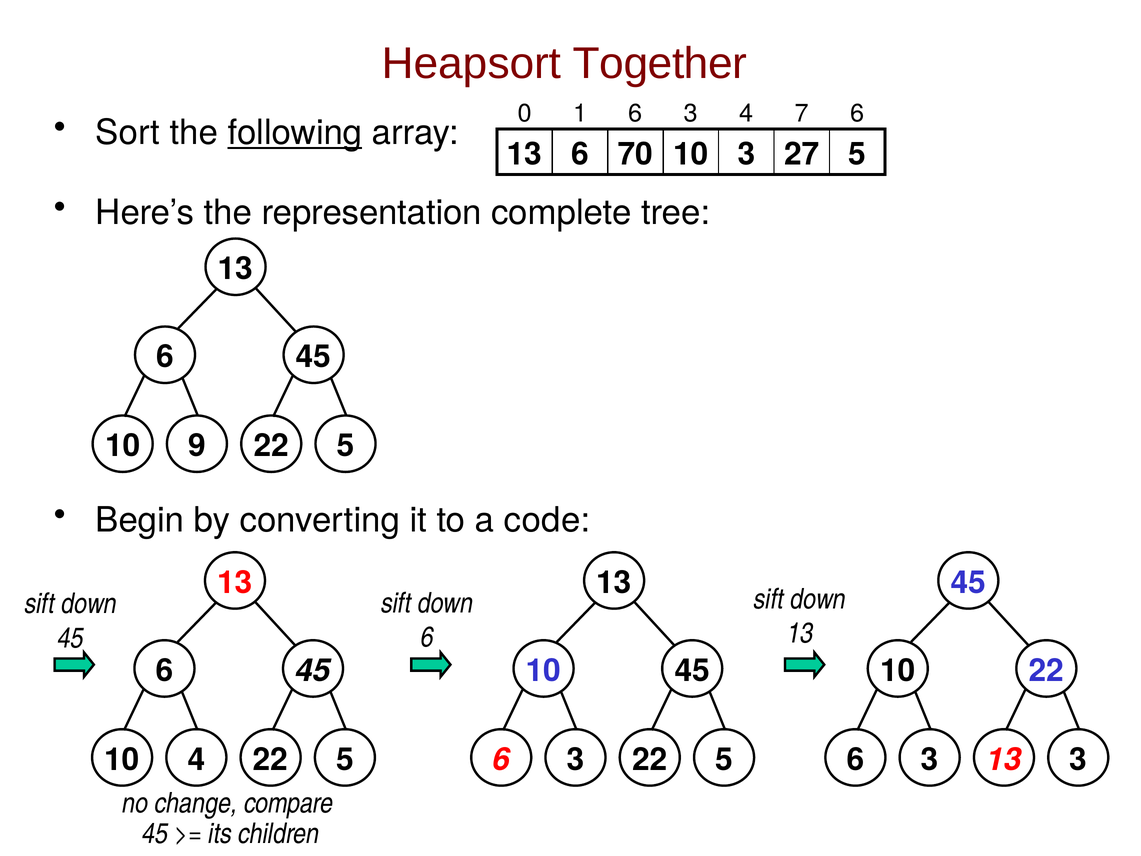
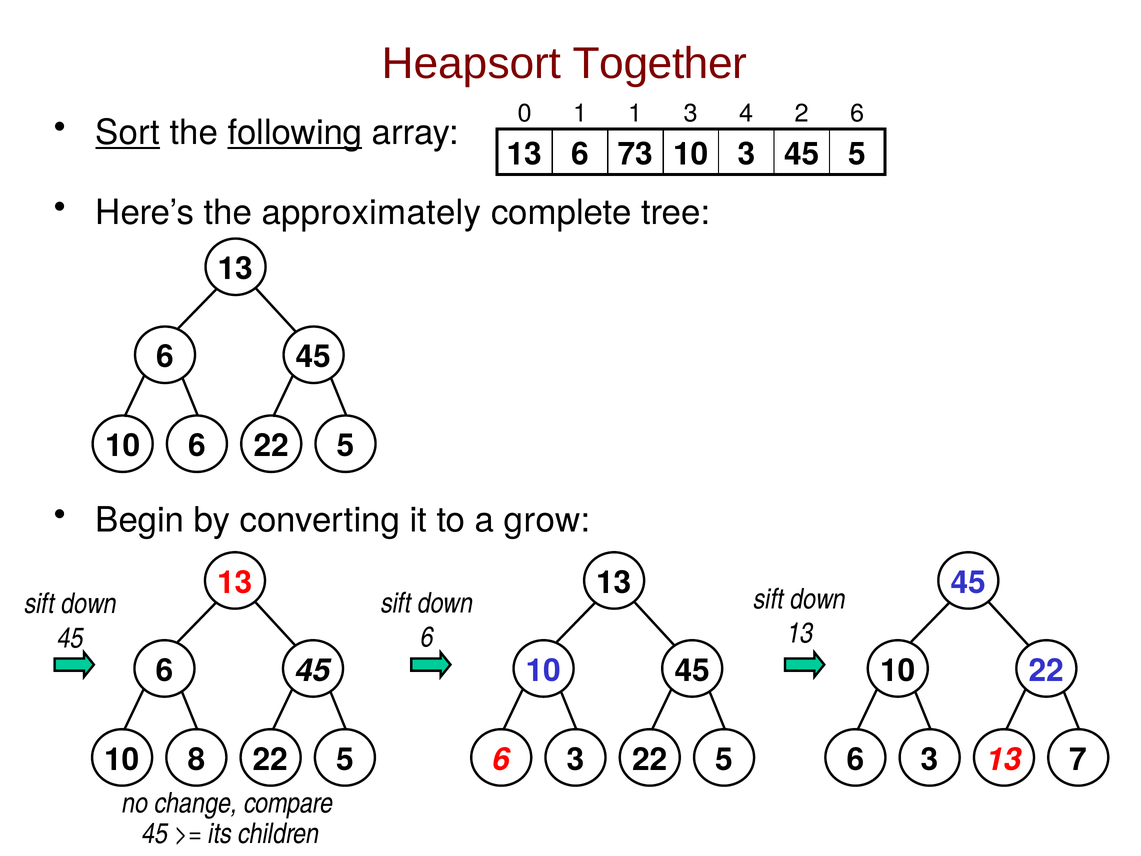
1 6: 6 -> 1
7: 7 -> 2
Sort underline: none -> present
70: 70 -> 73
10 3 27: 27 -> 45
representation: representation -> approximately
9 at (197, 446): 9 -> 6
code: code -> grow
10 4: 4 -> 8
13 3: 3 -> 7
